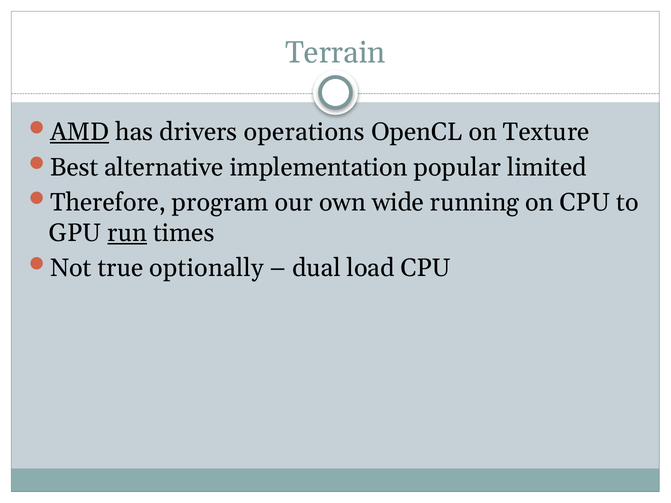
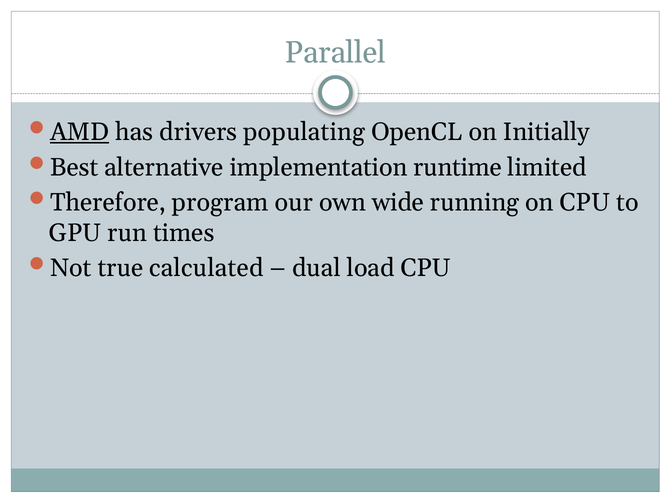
Terrain: Terrain -> Parallel
operations: operations -> populating
Texture: Texture -> Initially
popular: popular -> runtime
run underline: present -> none
optionally: optionally -> calculated
